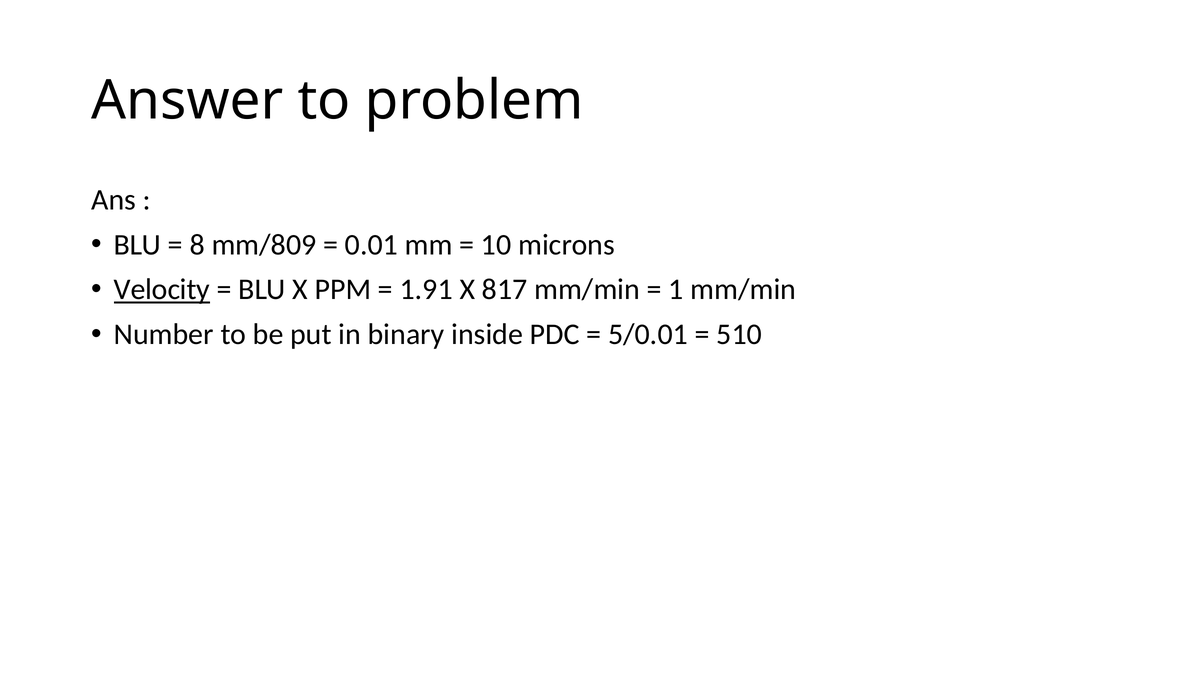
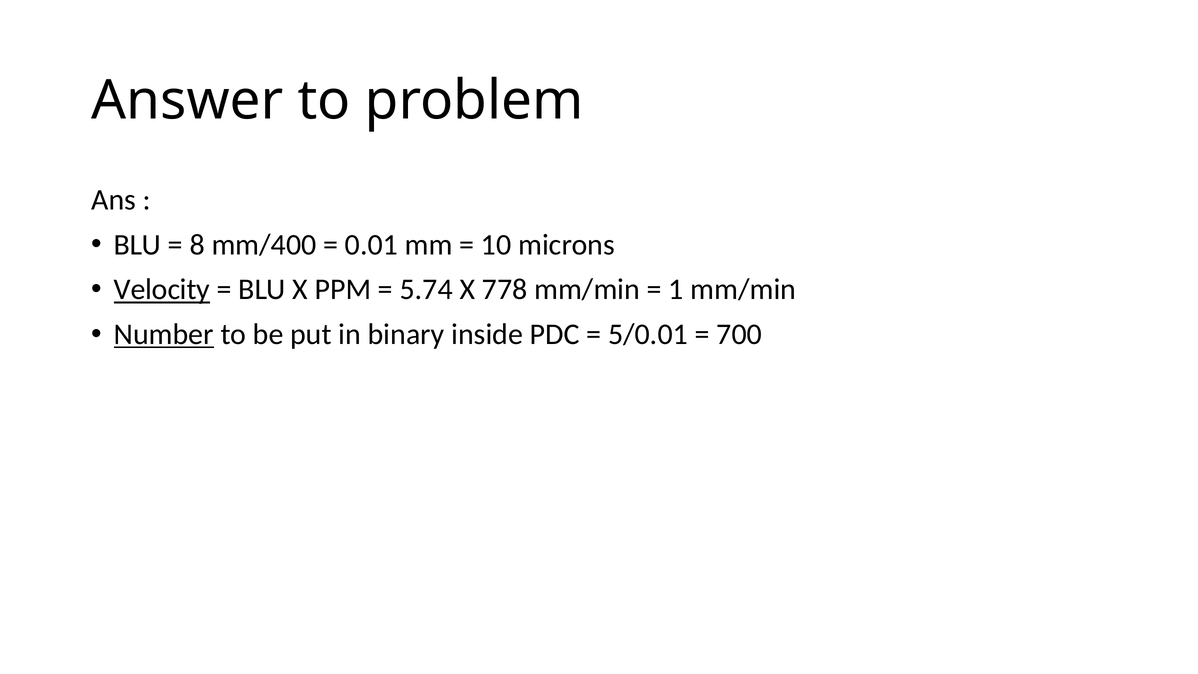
mm/809: mm/809 -> mm/400
1.91: 1.91 -> 5.74
817: 817 -> 778
Number underline: none -> present
510: 510 -> 700
